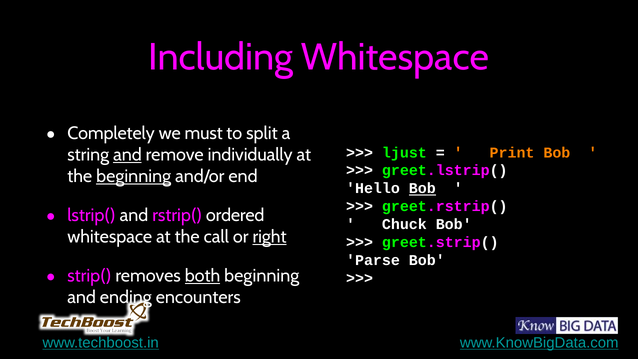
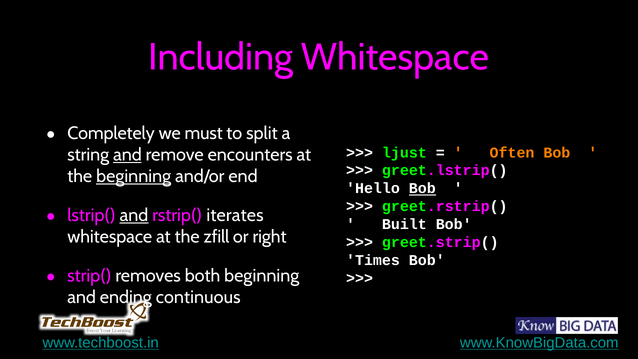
Print: Print -> Often
individually: individually -> encounters
and at (134, 215) underline: none -> present
ordered: ordered -> iterates
Chuck: Chuck -> Built
call: call -> zfill
right underline: present -> none
Parse: Parse -> Times
both underline: present -> none
encounters: encounters -> continuous
